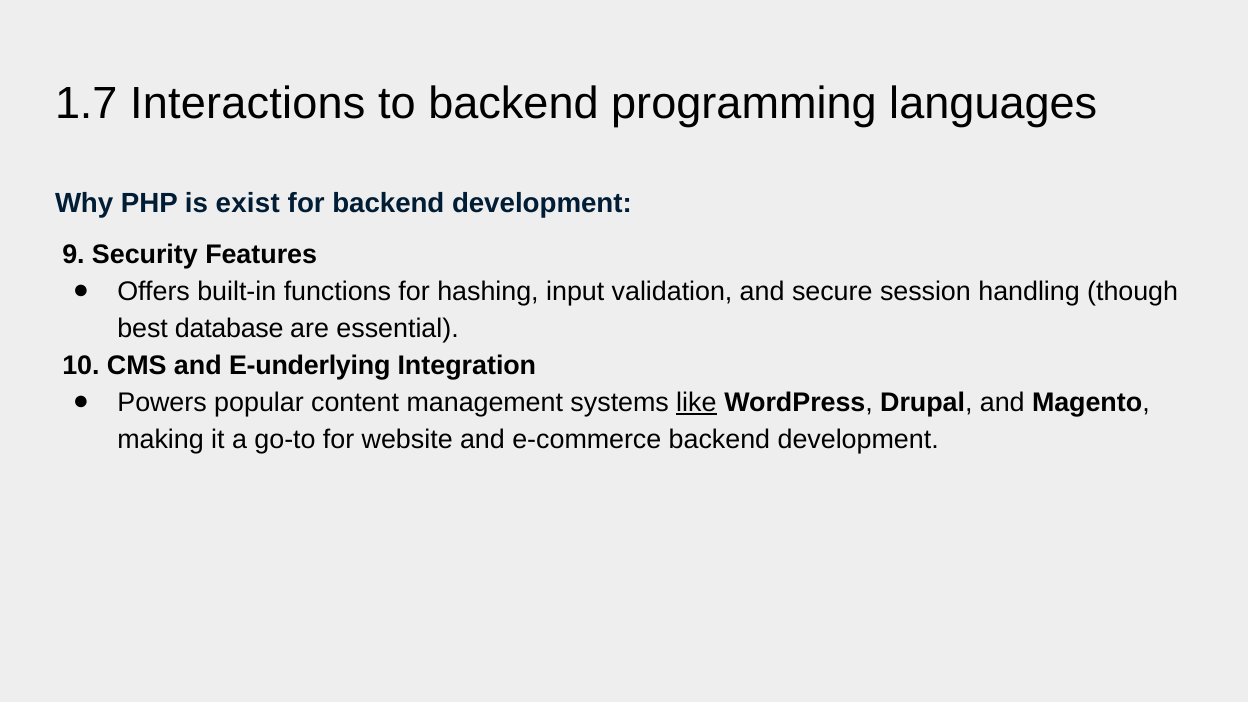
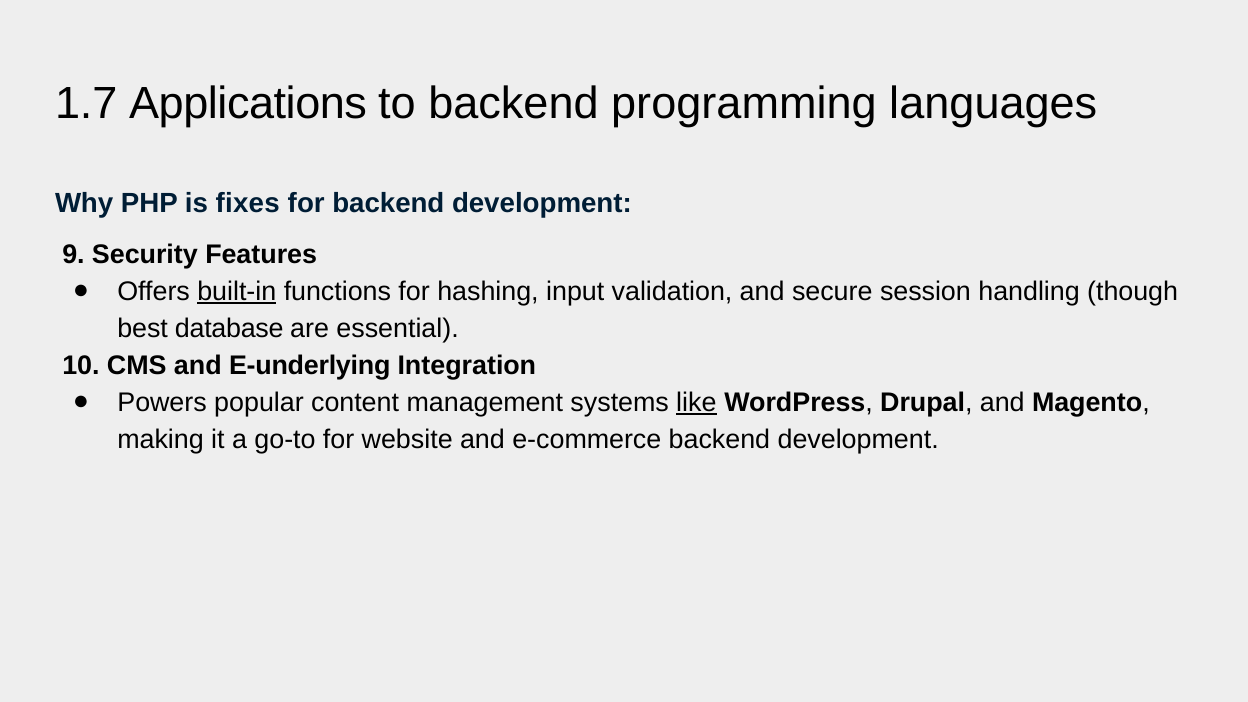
Interactions: Interactions -> Applications
exist: exist -> fixes
built-in underline: none -> present
